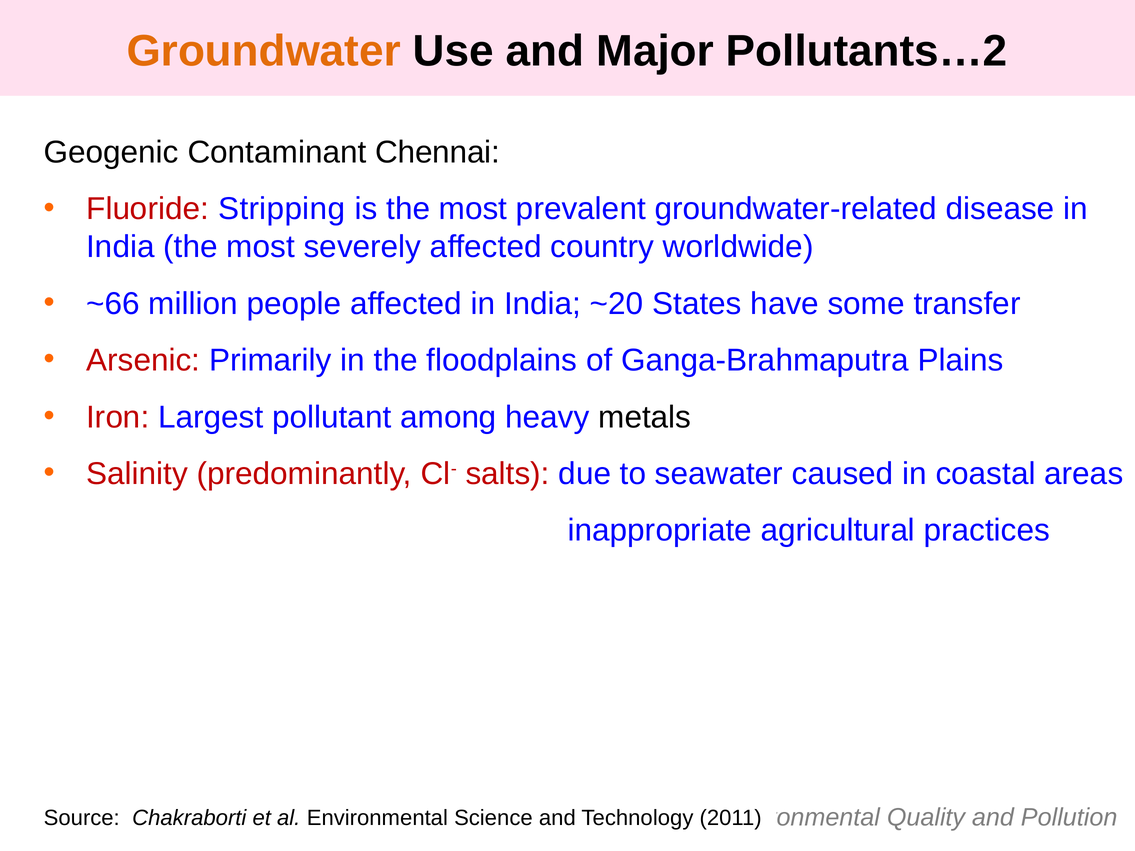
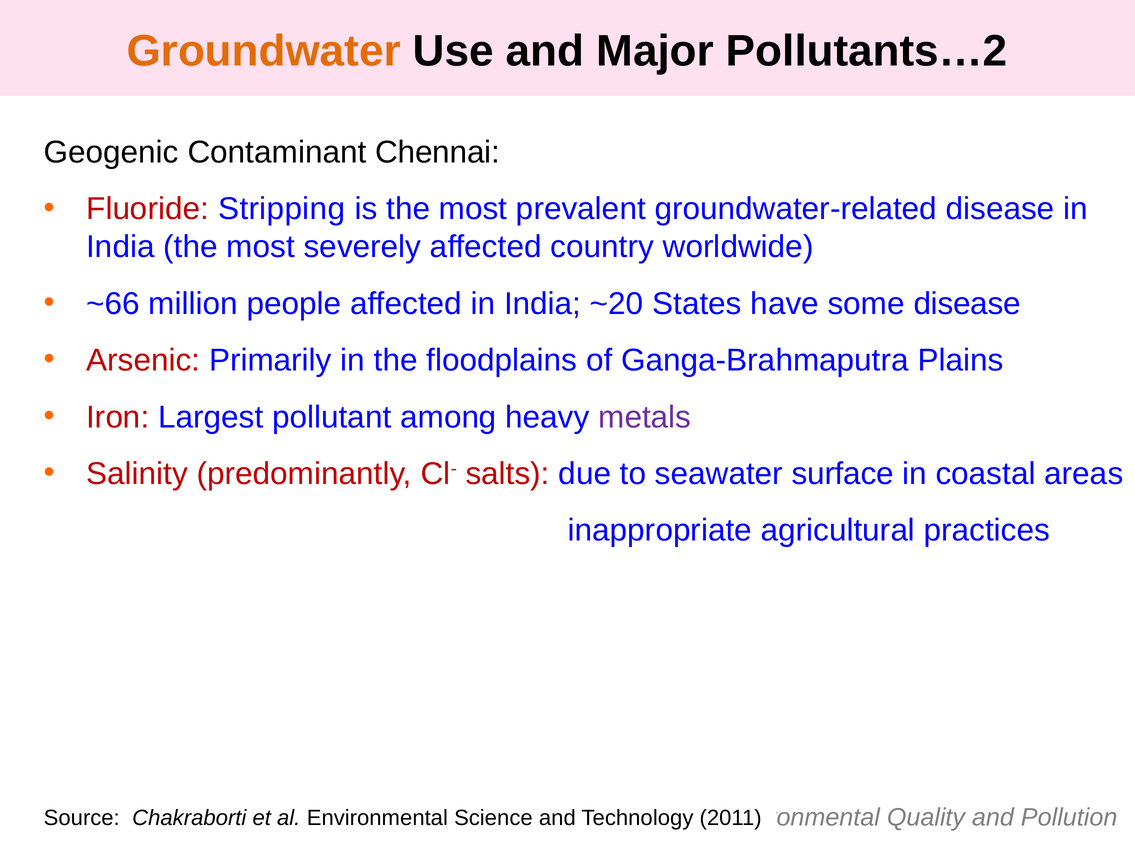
some transfer: transfer -> disease
metals colour: black -> purple
caused: caused -> surface
